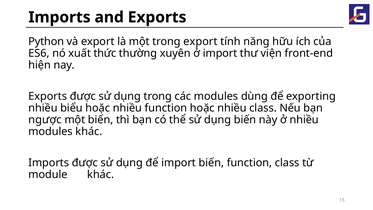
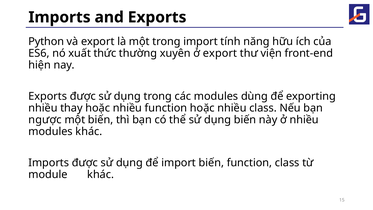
trong export: export -> import
ở import: import -> export
biểu: biểu -> thay
